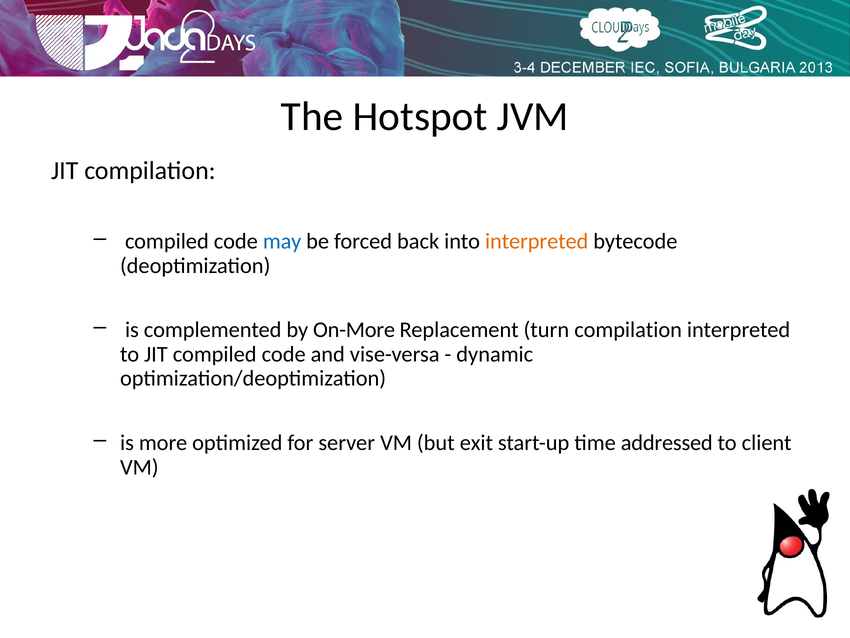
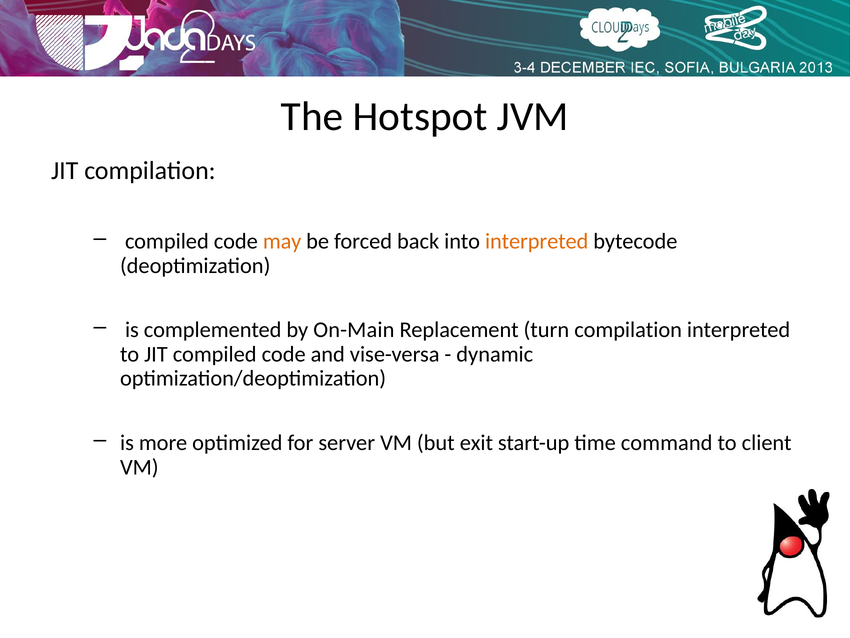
may colour: blue -> orange
On-More: On-More -> On-Main
addressed: addressed -> command
